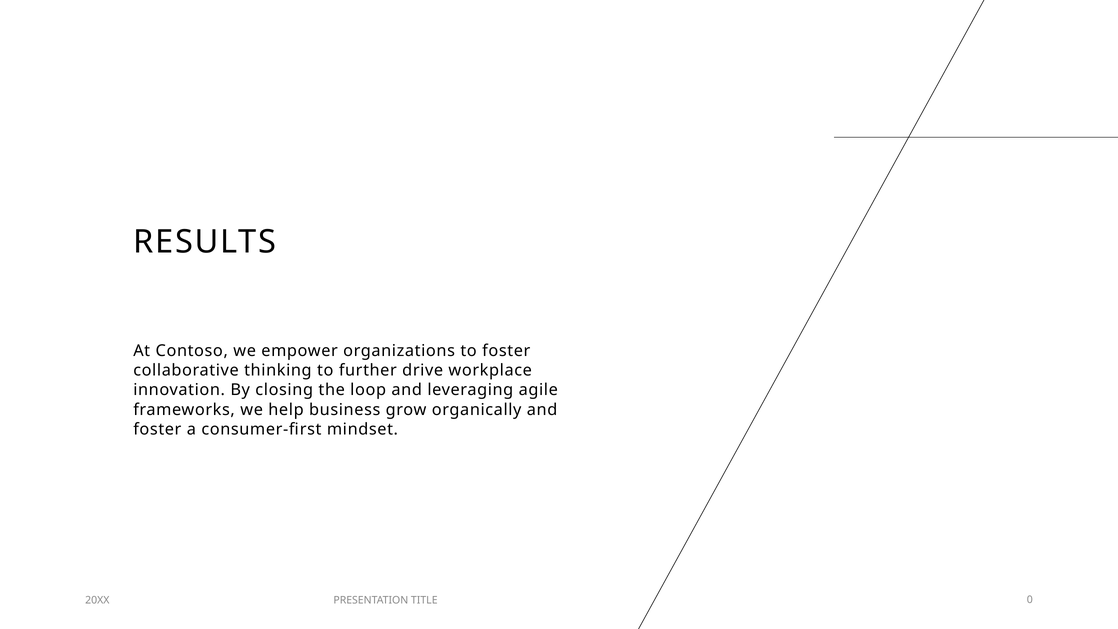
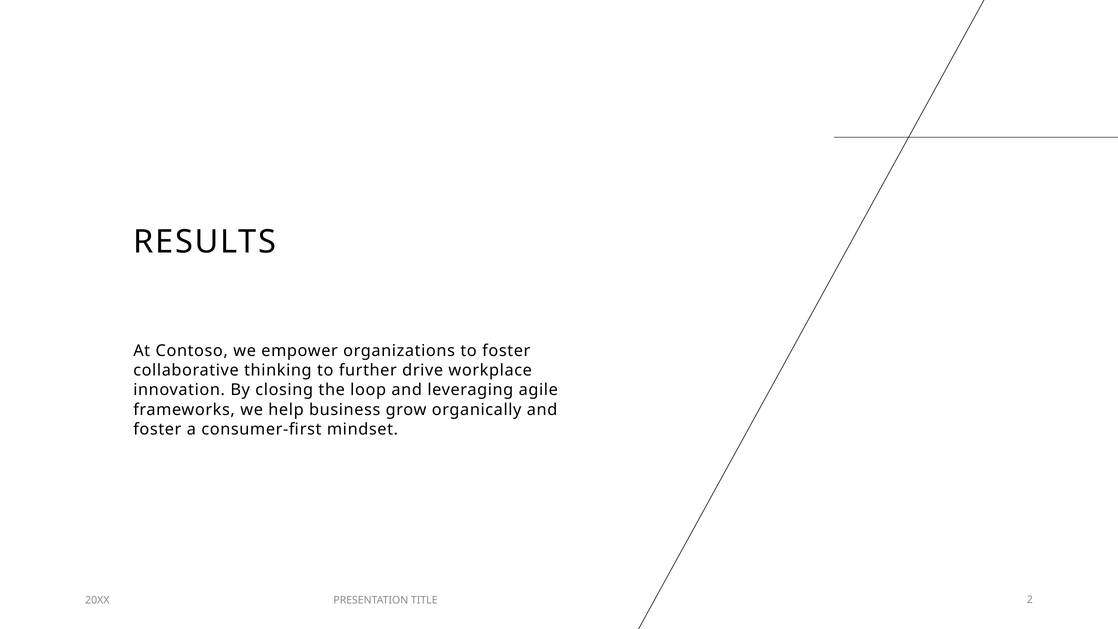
0: 0 -> 2
